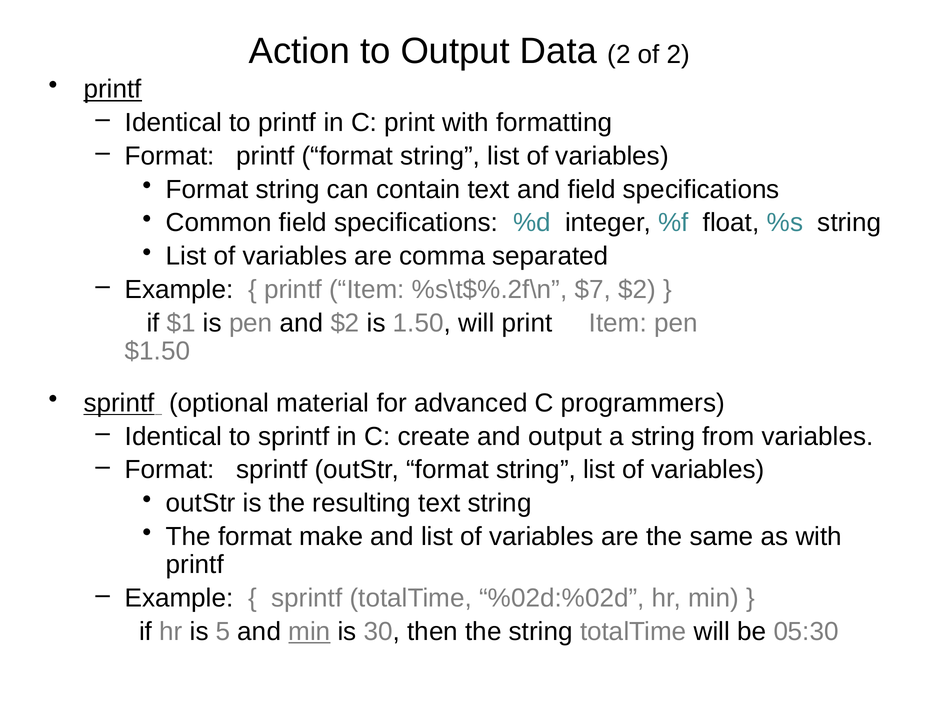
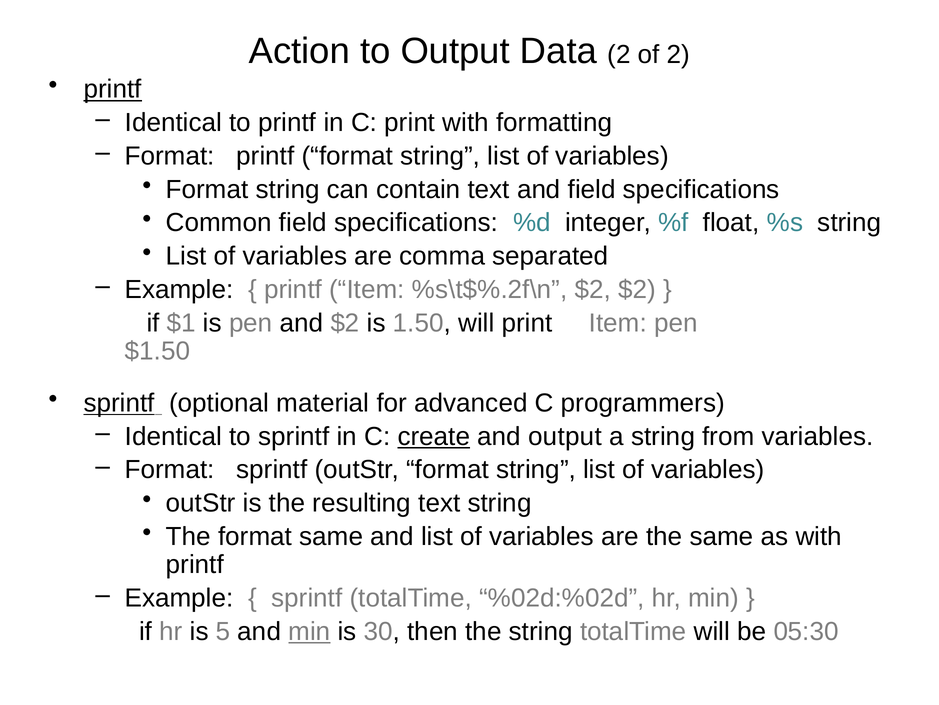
%s\t$%.2f\n $7: $7 -> $2
create underline: none -> present
format make: make -> same
